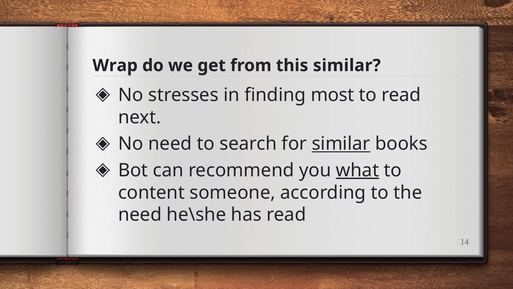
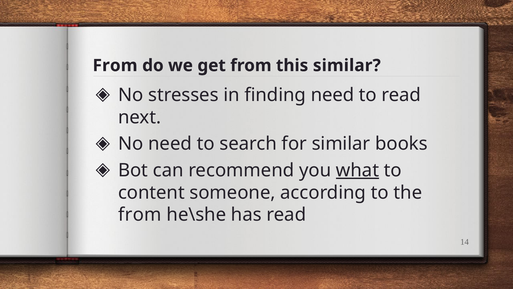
Wrap at (115, 65): Wrap -> From
finding most: most -> need
similar at (341, 144) underline: present -> none
need at (140, 215): need -> from
